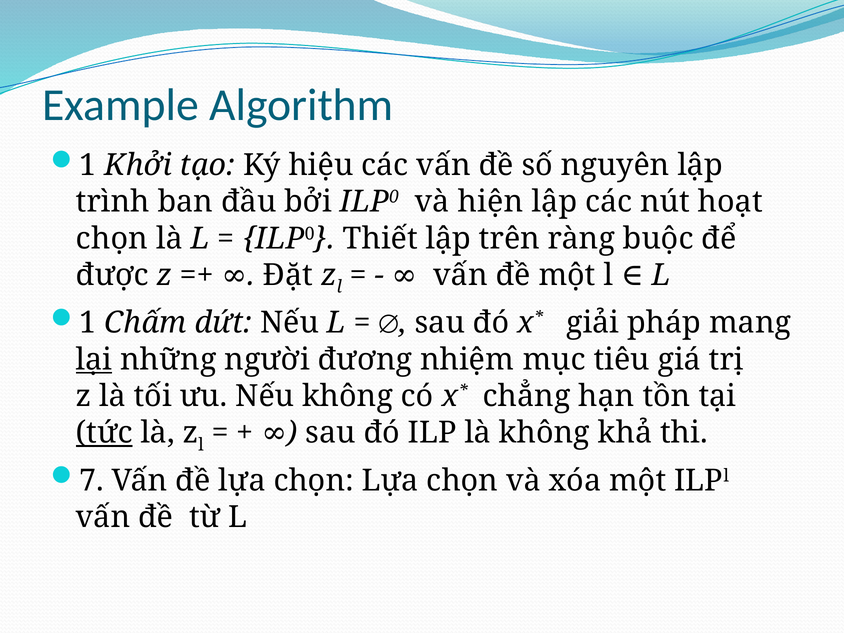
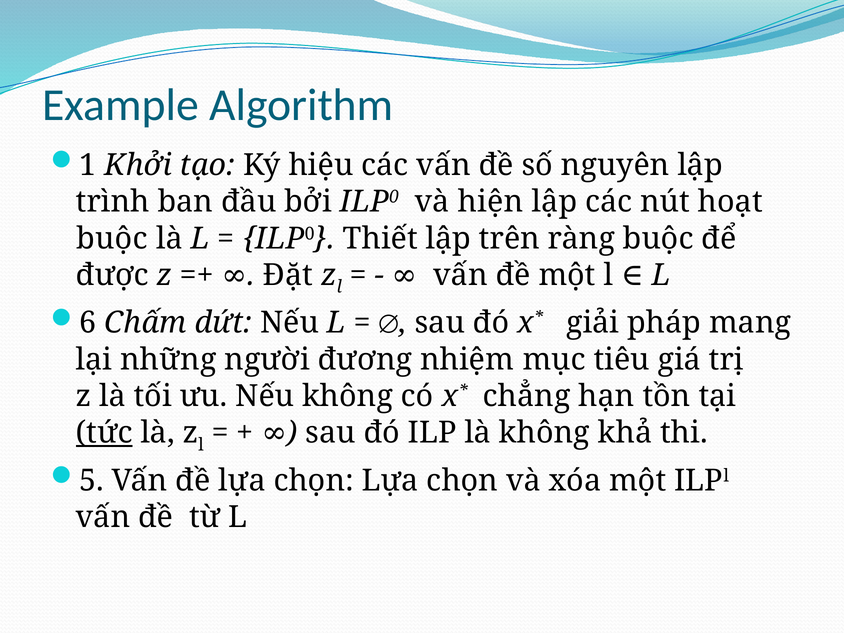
chọn at (112, 239): chọn -> buộc
1 at (88, 323): 1 -> 6
lại underline: present -> none
7: 7 -> 5
